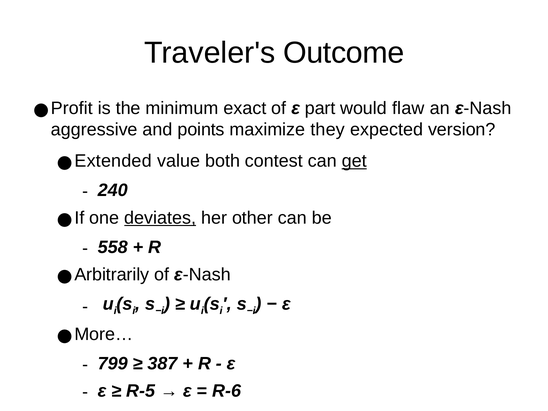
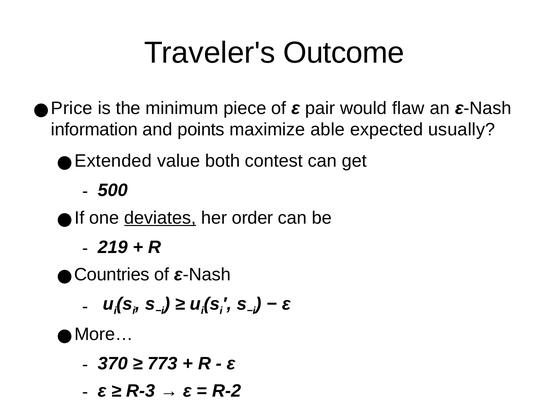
Profit: Profit -> Price
exact: exact -> piece
part: part -> pair
aggressive: aggressive -> information
they: they -> able
version: version -> usually
get underline: present -> none
240: 240 -> 500
other: other -> order
558: 558 -> 219
Arbitrarily: Arbitrarily -> Countries
799: 799 -> 370
387: 387 -> 773
R-5: R-5 -> R-3
R-6: R-6 -> R-2
